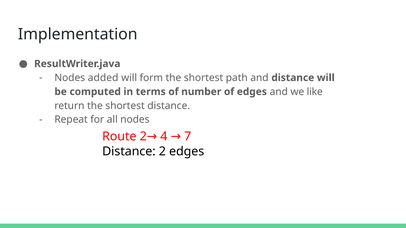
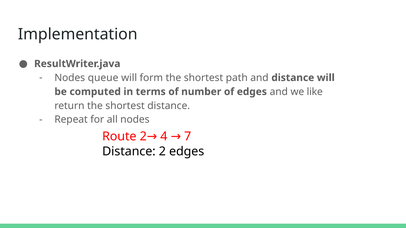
added: added -> queue
